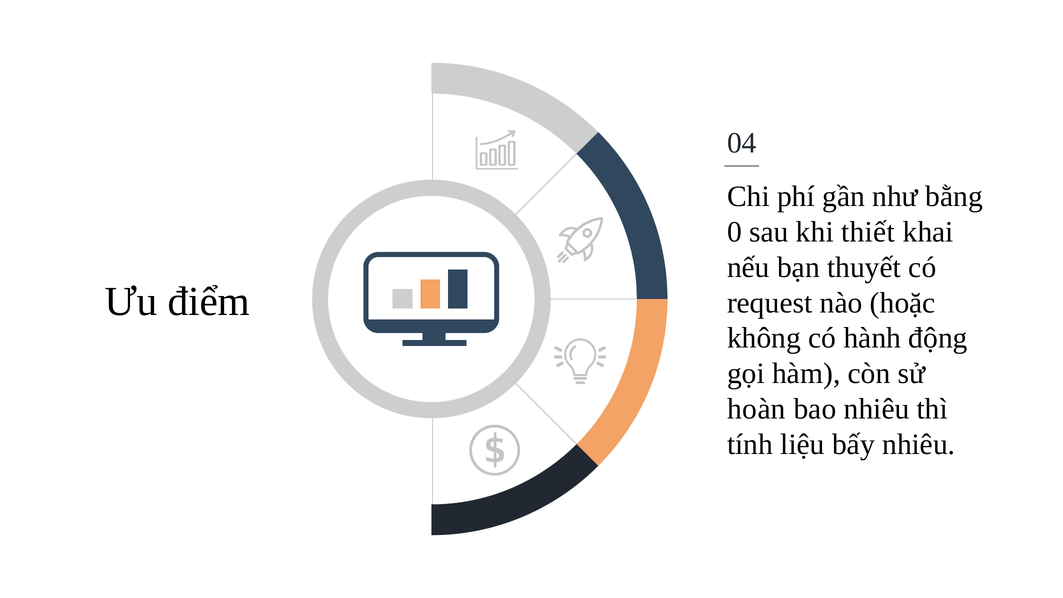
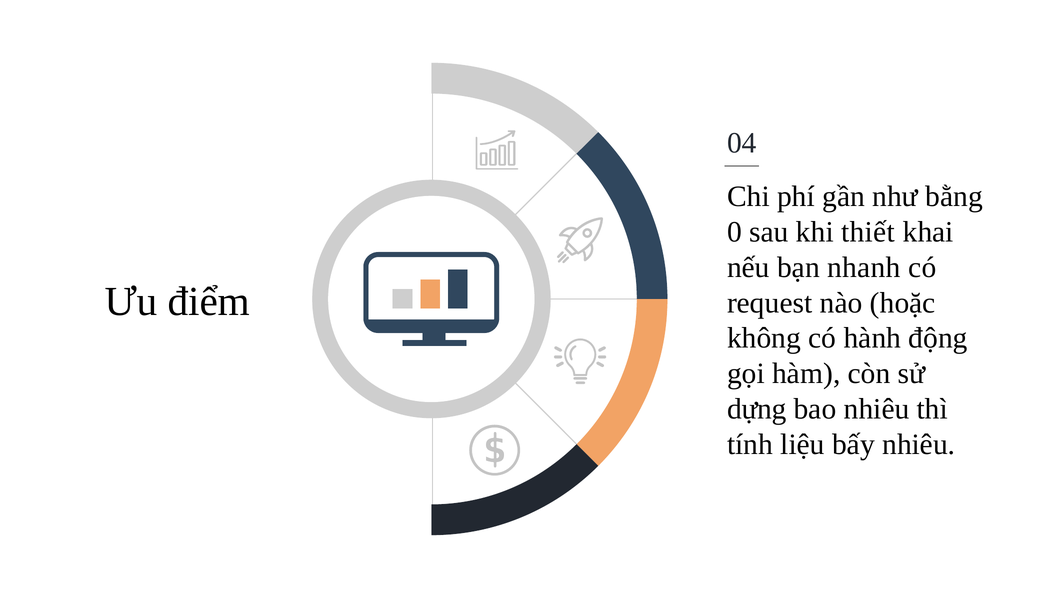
thuyết: thuyết -> nhanh
hoàn: hoàn -> dựng
